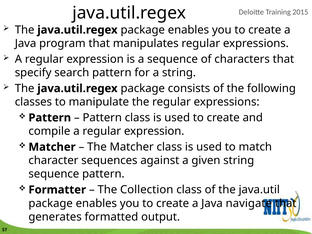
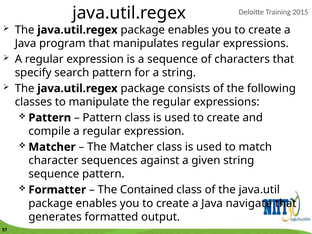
Collection: Collection -> Contained
